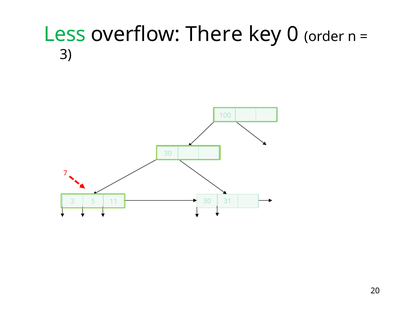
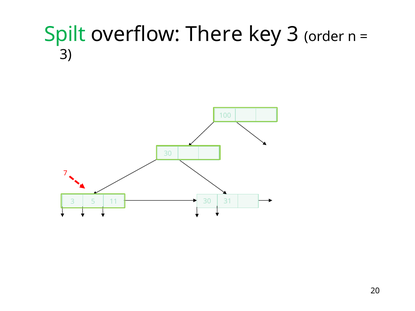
Less: Less -> Spilt
key 0: 0 -> 3
